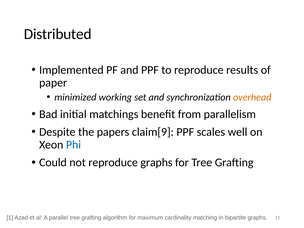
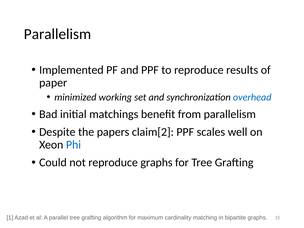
Distributed at (58, 34): Distributed -> Parallelism
overhead colour: orange -> blue
claim[9: claim[9 -> claim[2
